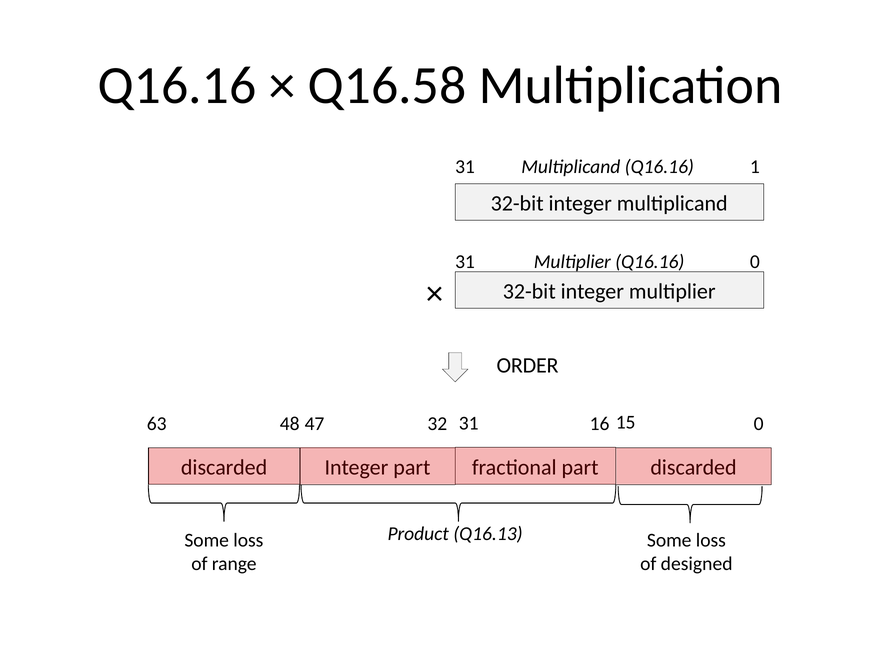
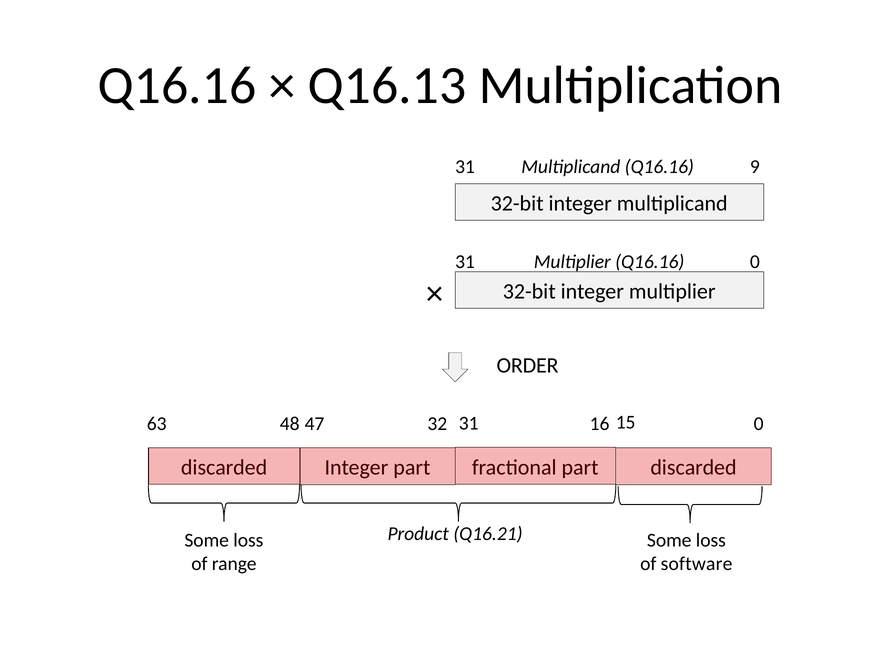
Q16.58: Q16.58 -> Q16.13
1: 1 -> 9
Q16.13: Q16.13 -> Q16.21
designed: designed -> software
